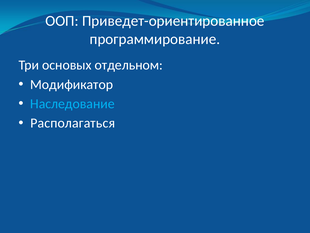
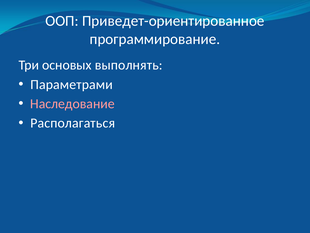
отдельном: отдельном -> выполнять
Модификатор: Модификатор -> Параметрами
Наследование colour: light blue -> pink
